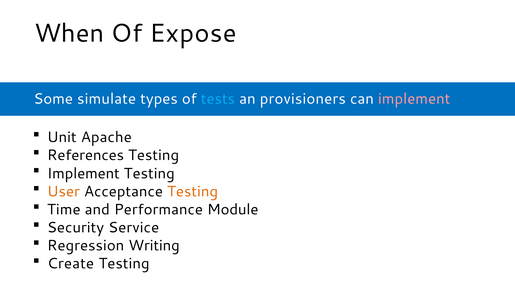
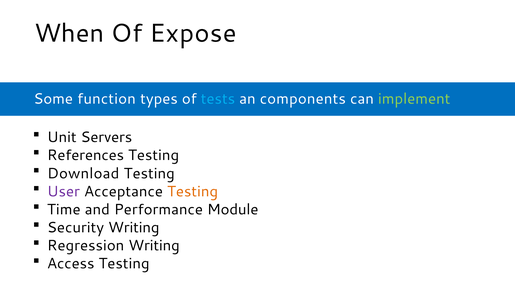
simulate: simulate -> function
provisioners: provisioners -> components
implement at (414, 99) colour: pink -> light green
Apache: Apache -> Servers
Implement at (83, 173): Implement -> Download
User colour: orange -> purple
Security Service: Service -> Writing
Create: Create -> Access
